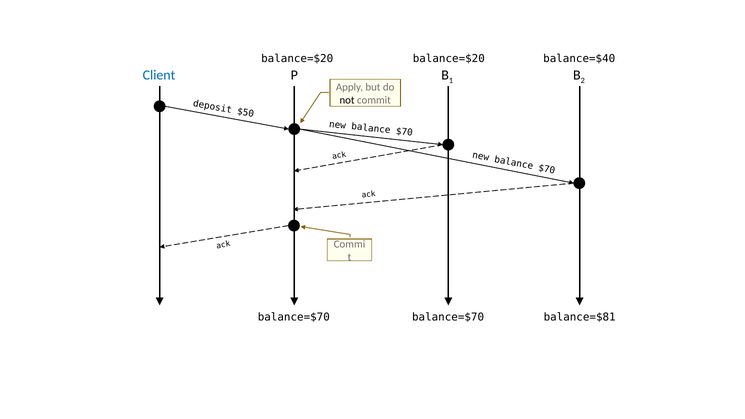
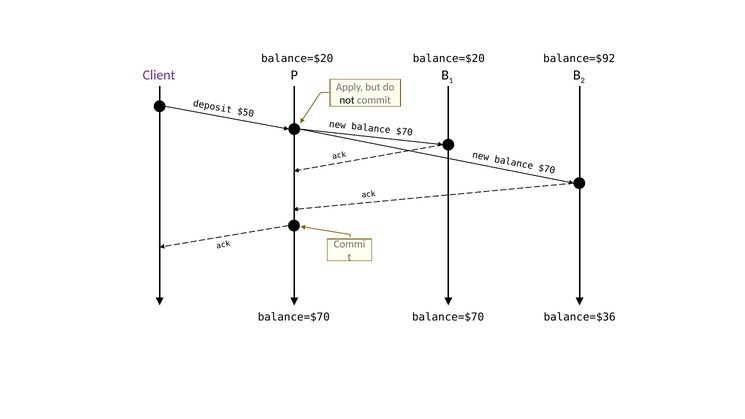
balance=$40: balance=$40 -> balance=$92
Client colour: blue -> purple
balance=$81: balance=$81 -> balance=$36
